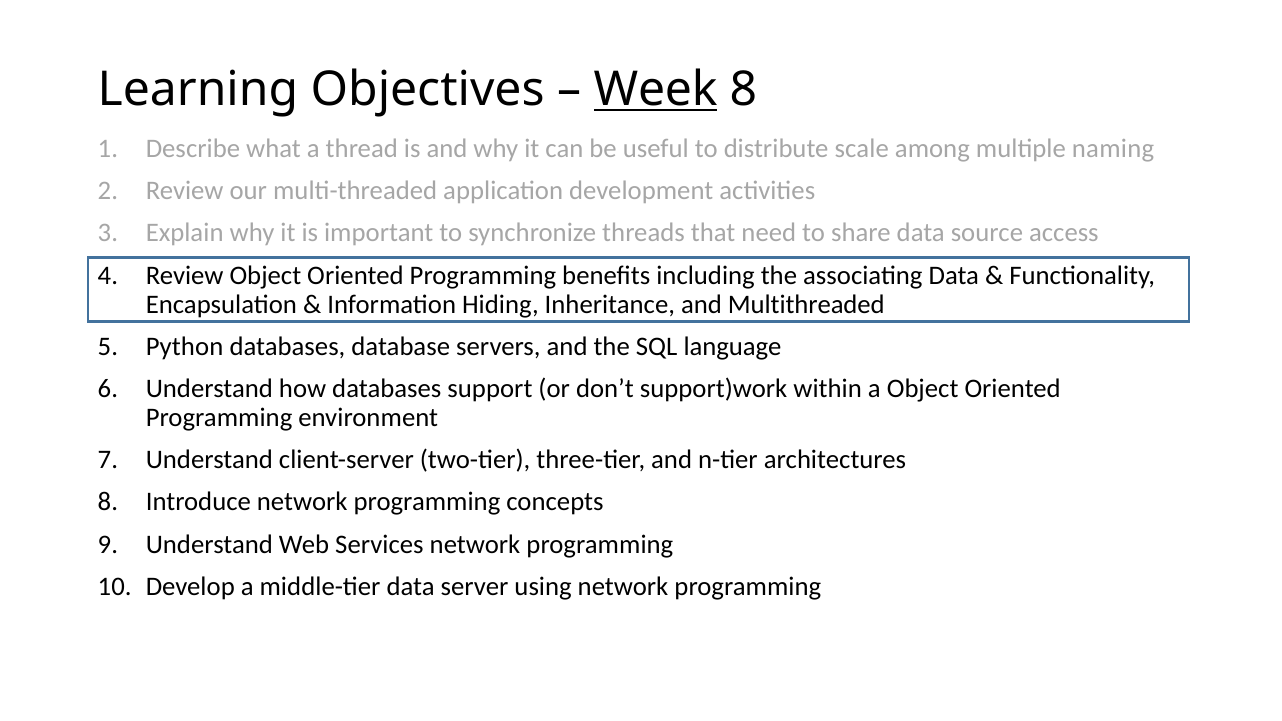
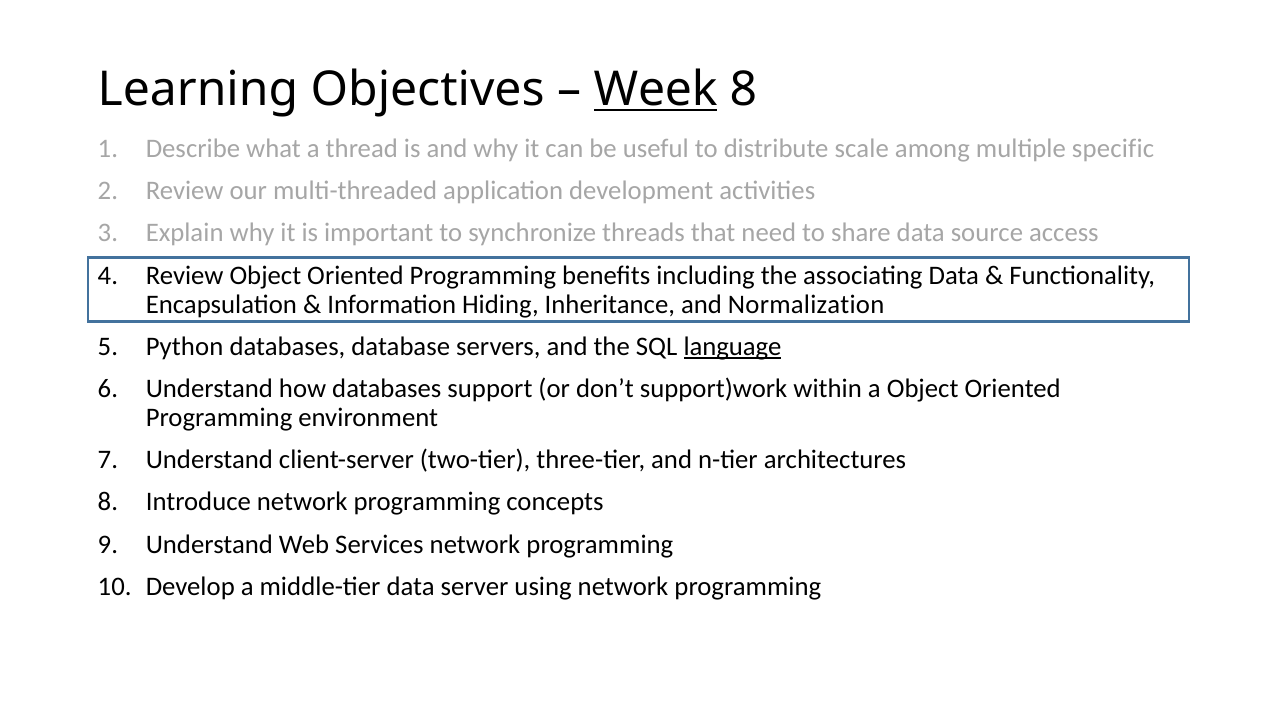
naming: naming -> specific
Multithreaded: Multithreaded -> Normalization
language underline: none -> present
